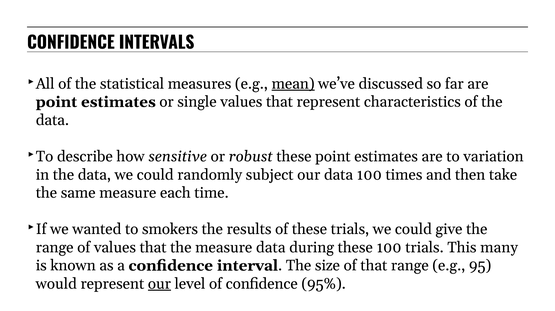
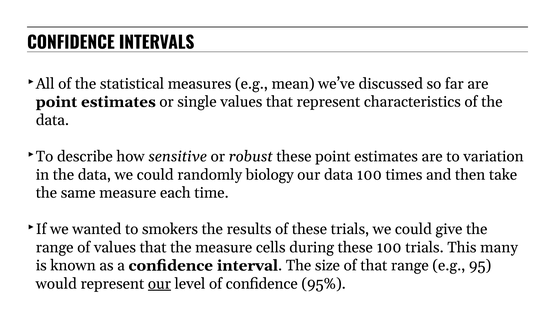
mean underline: present -> none
subject: subject -> biology
measure data: data -> cells
